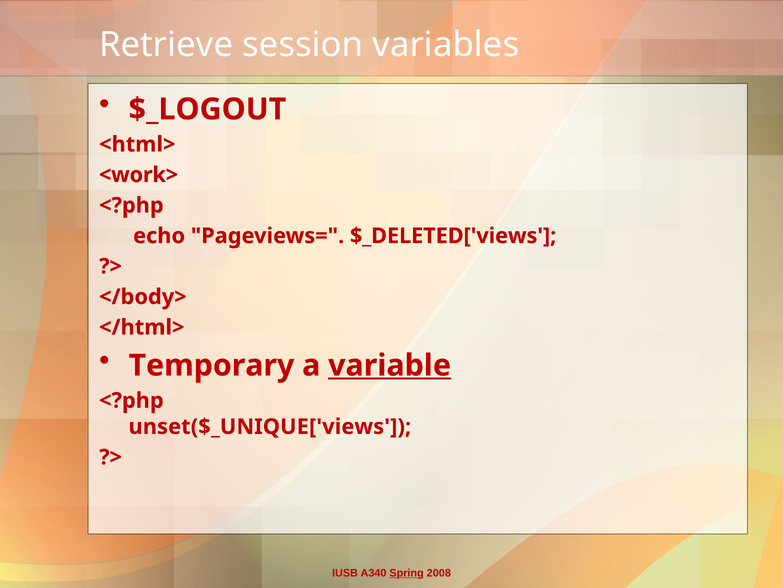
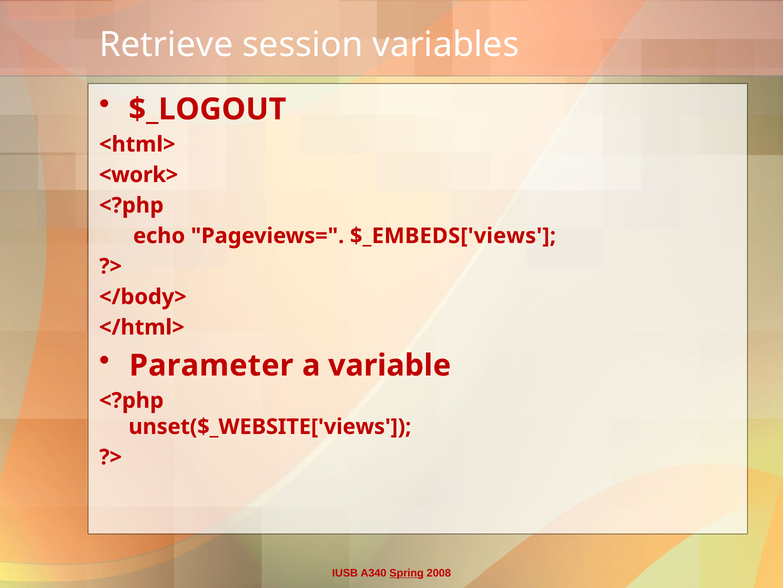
$_DELETED['views: $_DELETED['views -> $_EMBEDS['views
Temporary: Temporary -> Parameter
variable underline: present -> none
unset($_UNIQUE['views: unset($_UNIQUE['views -> unset($_WEBSITE['views
